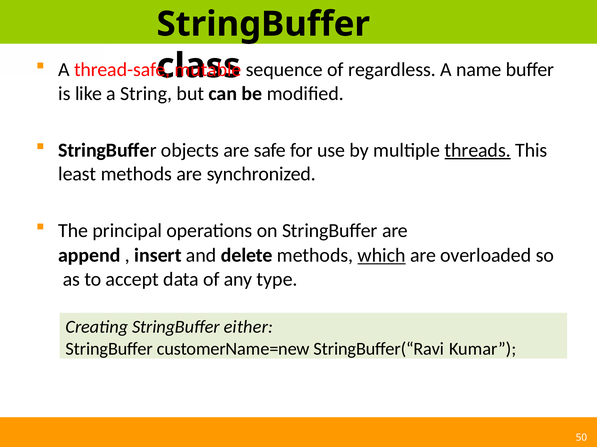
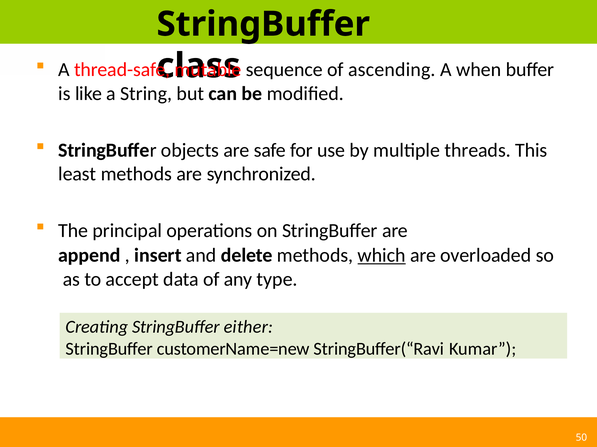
regardless: regardless -> ascending
name: name -> when
threads underline: present -> none
